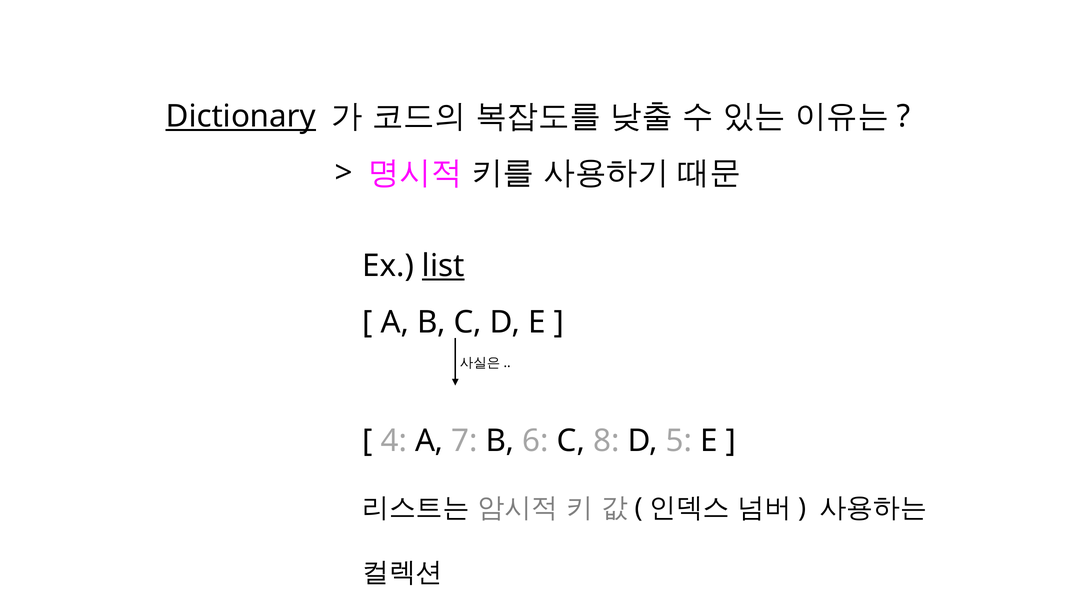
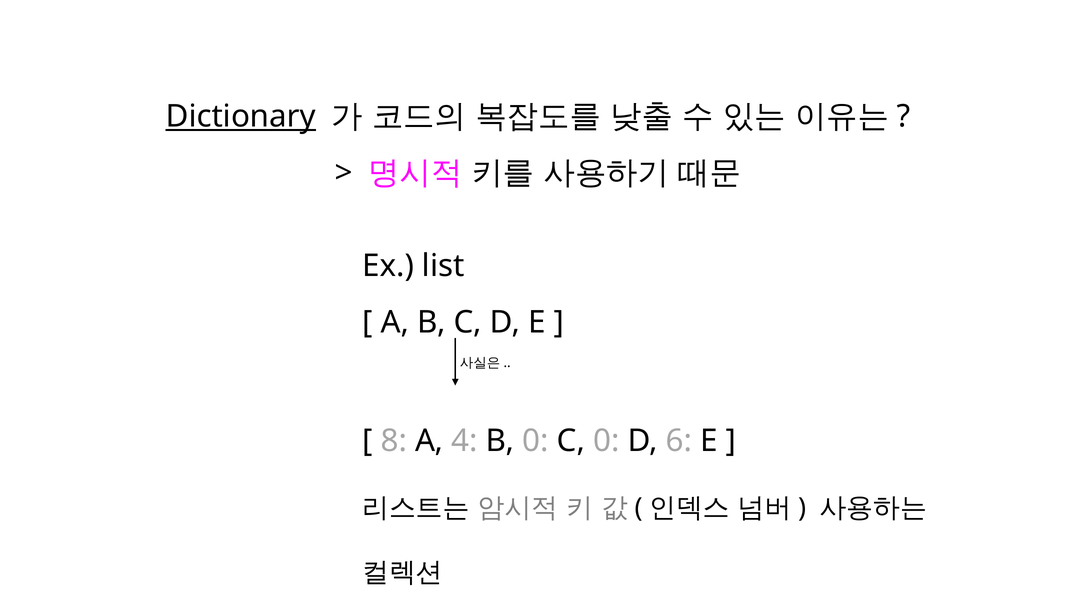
list underline: present -> none
4: 4 -> 8
7: 7 -> 4
B 6: 6 -> 0
C 8: 8 -> 0
5: 5 -> 6
